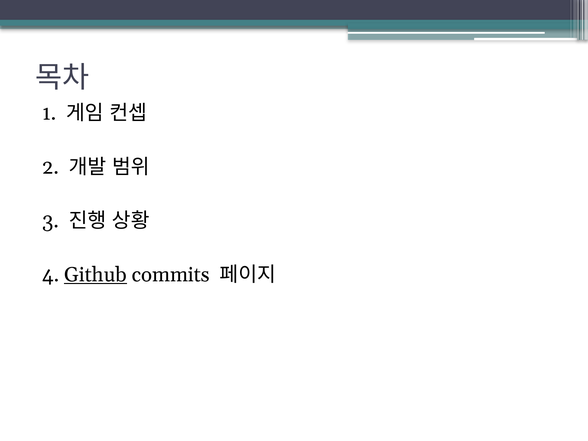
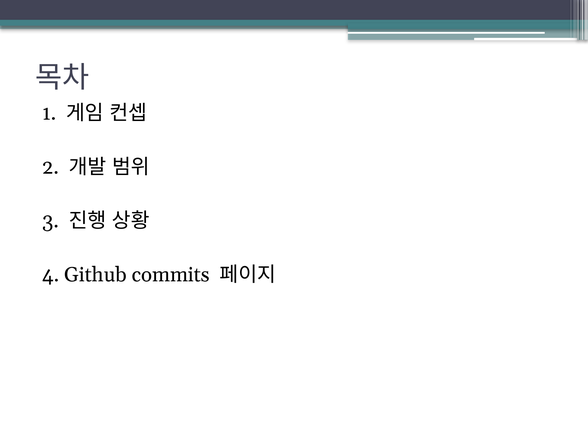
Github underline: present -> none
